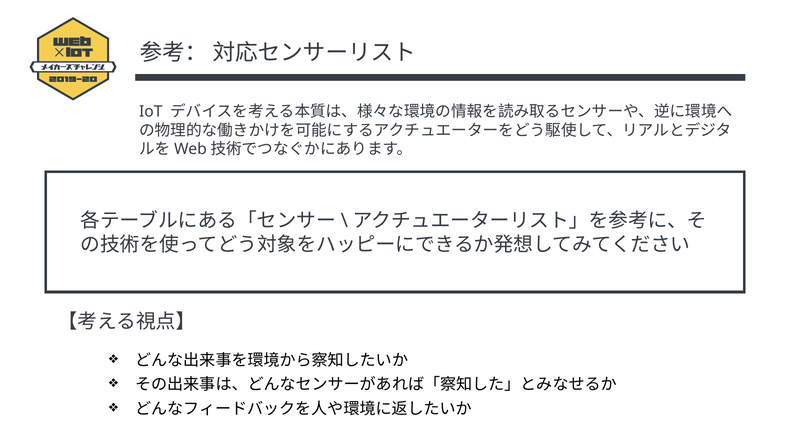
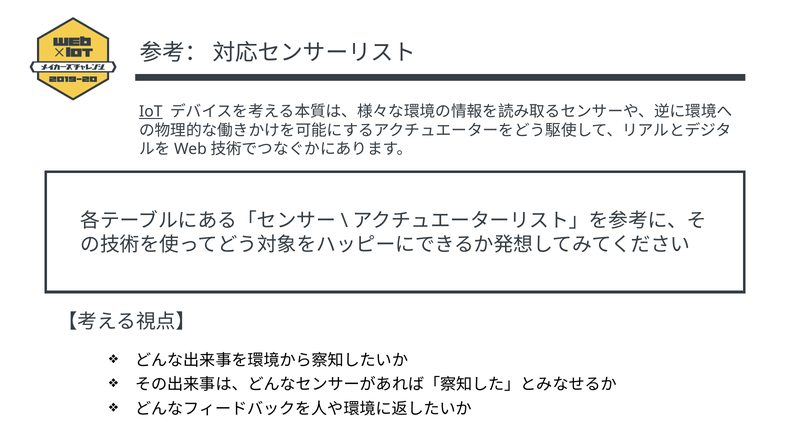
IoT underline: none -> present
